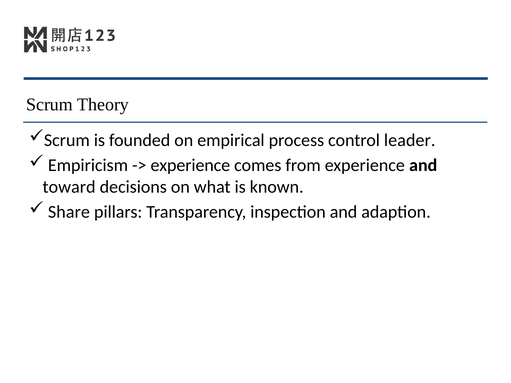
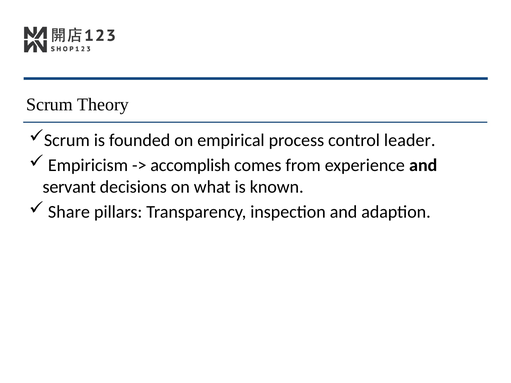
experience at (190, 165): experience -> accomplish
toward: toward -> servant
